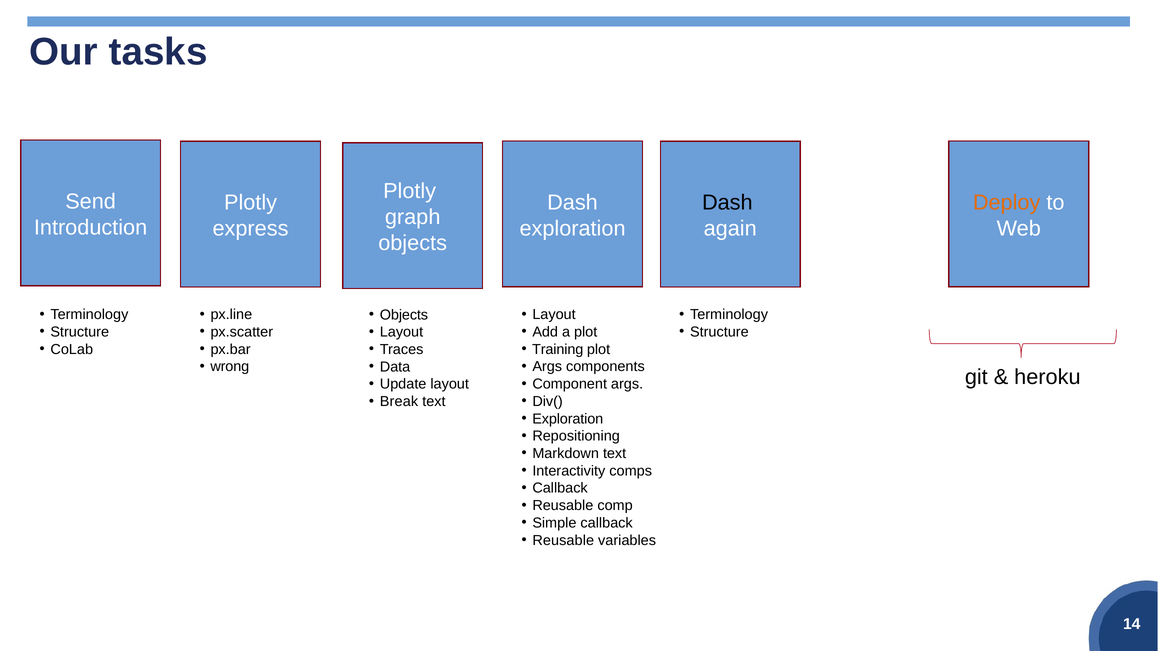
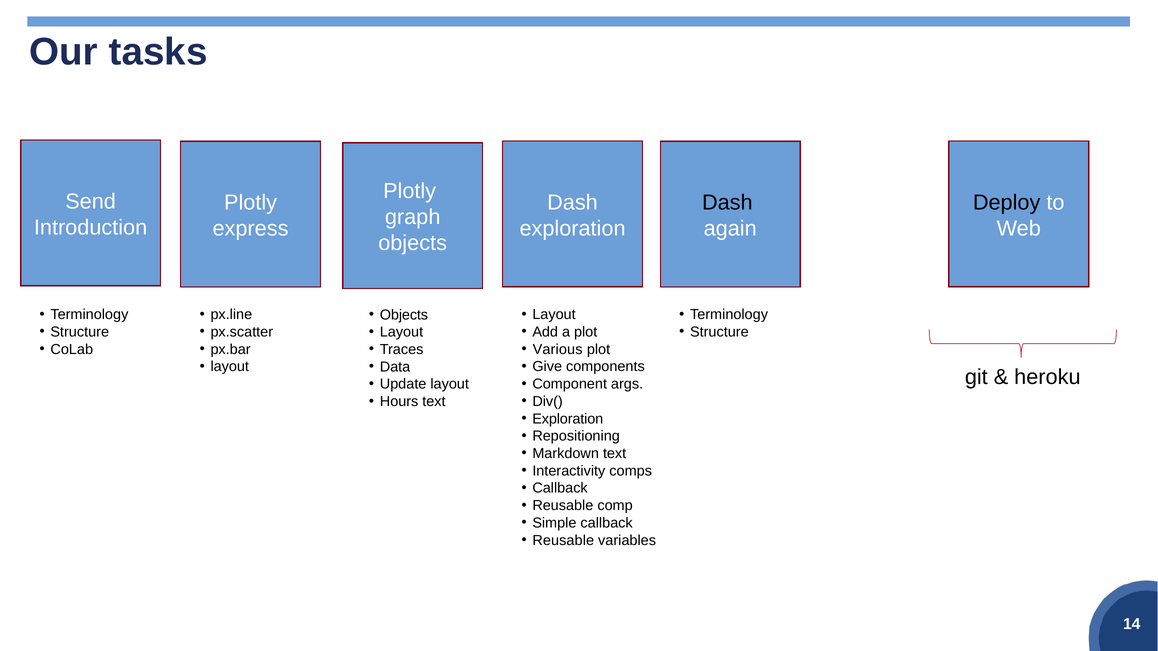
Deploy colour: orange -> black
Training: Training -> Various
wrong at (230, 367): wrong -> layout
Args at (547, 367): Args -> Give
Break: Break -> Hours
